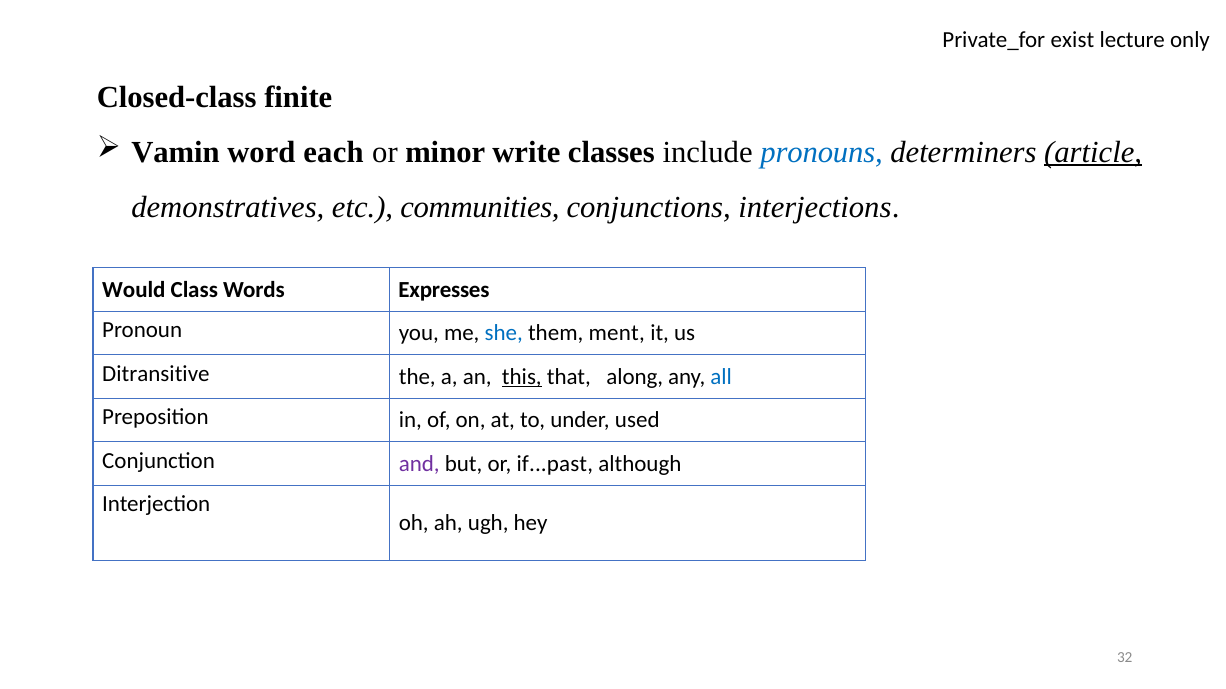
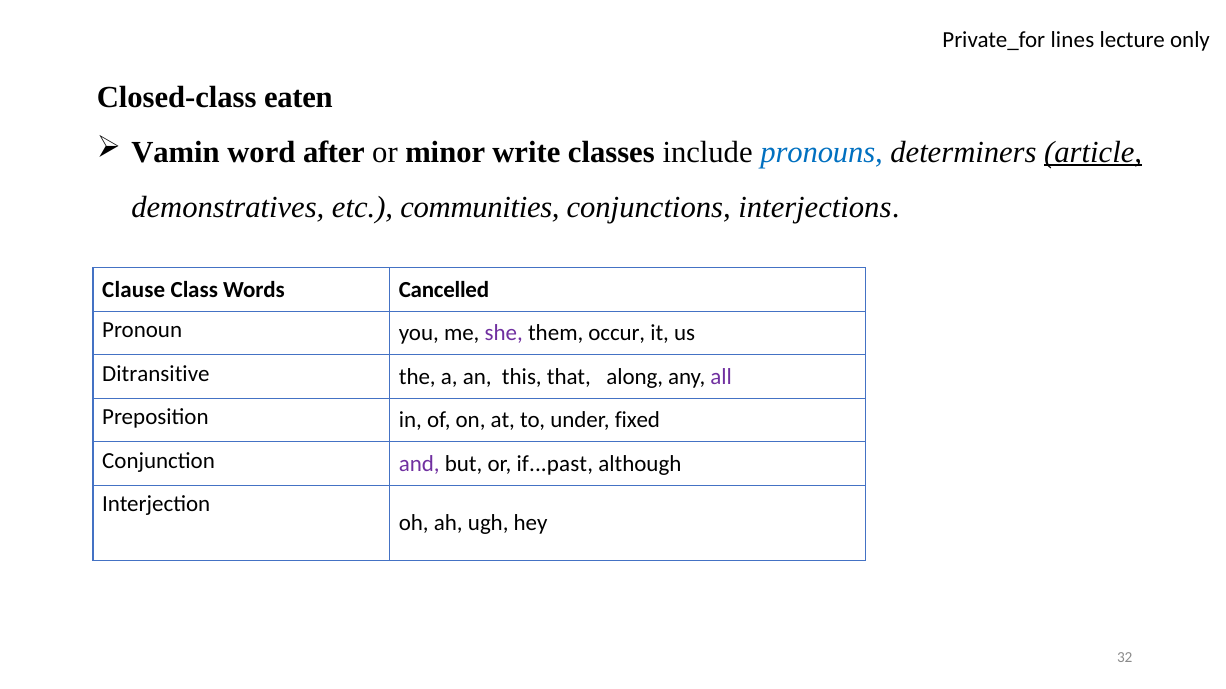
exist: exist -> lines
finite: finite -> eaten
each: each -> after
Would: Would -> Clause
Expresses: Expresses -> Cancelled
she colour: blue -> purple
ment: ment -> occur
this underline: present -> none
all colour: blue -> purple
used: used -> fixed
